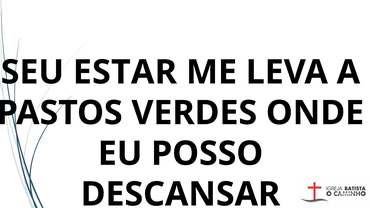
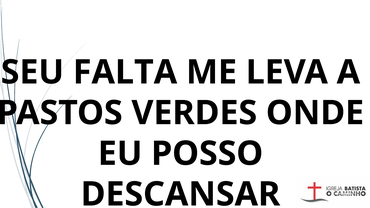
ESTAR: ESTAR -> FALTA
